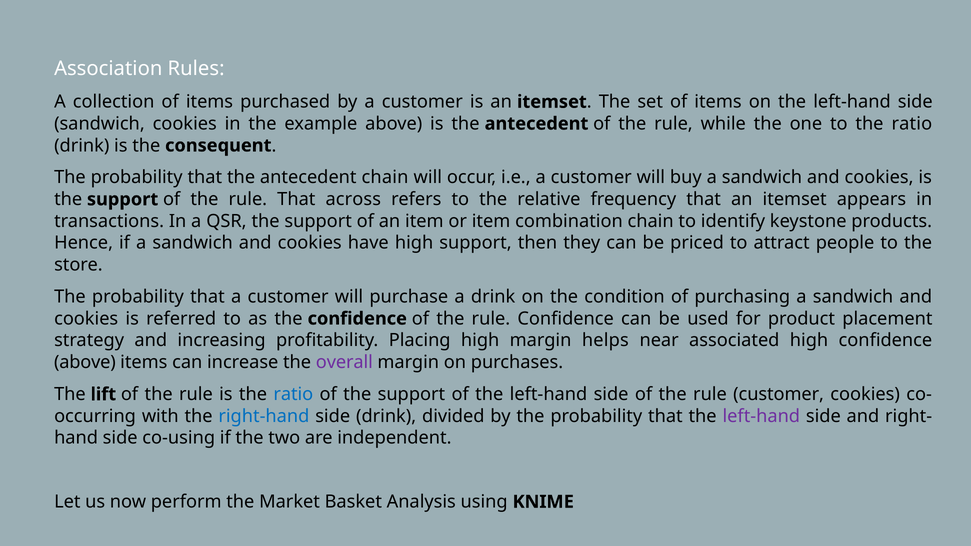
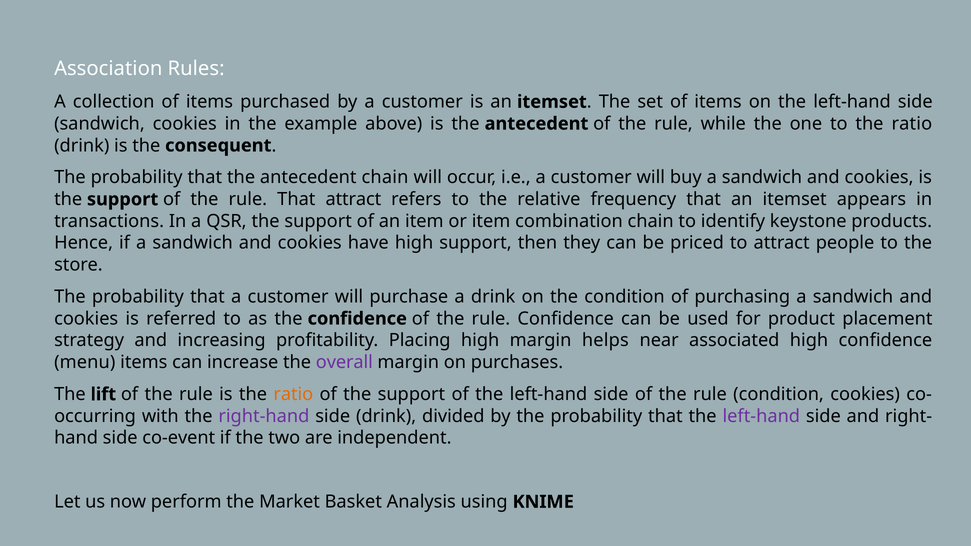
That across: across -> attract
above at (85, 362): above -> menu
ratio at (293, 394) colour: blue -> orange
rule customer: customer -> condition
right-hand colour: blue -> purple
co-using: co-using -> co-event
